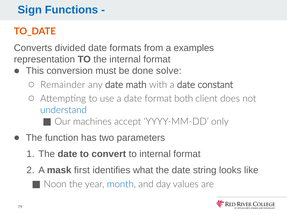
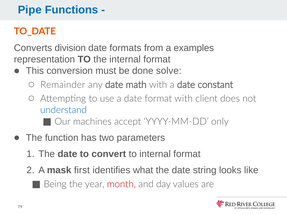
Sign: Sign -> Pipe
divided: divided -> division
format both: both -> with
Noon: Noon -> Being
month colour: blue -> red
